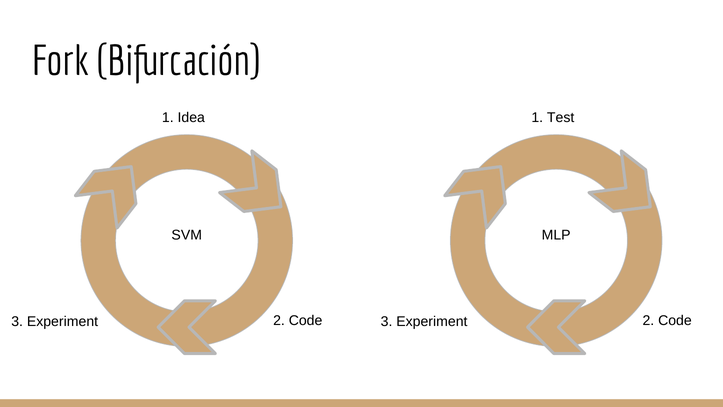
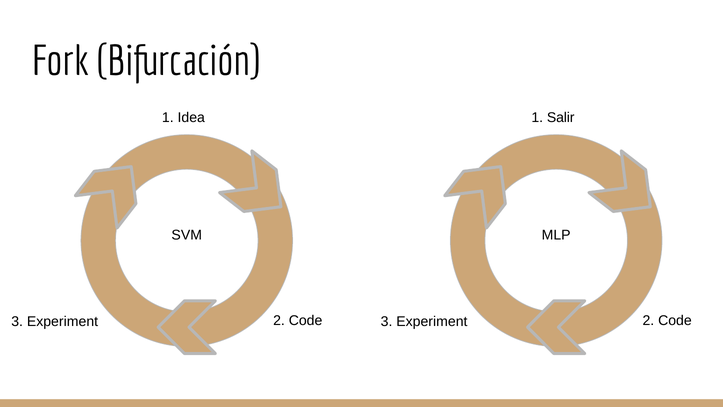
Test: Test -> Salir
